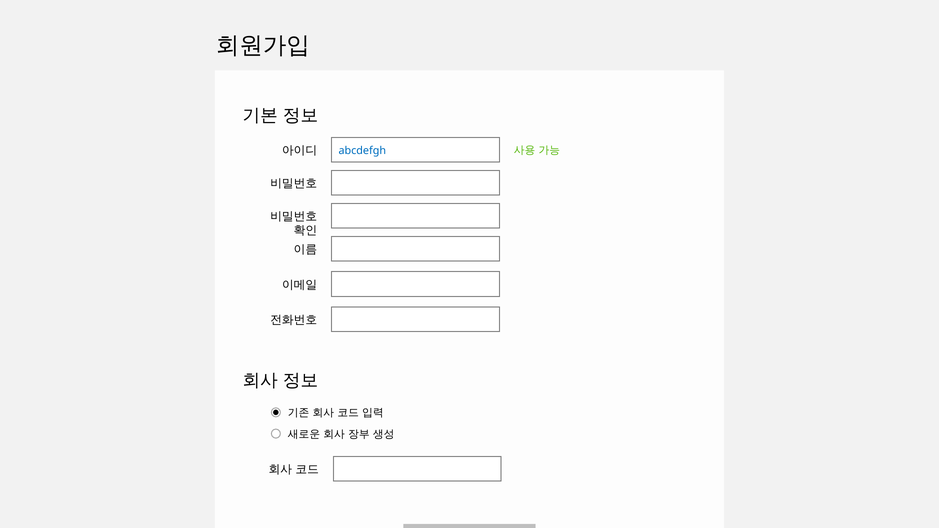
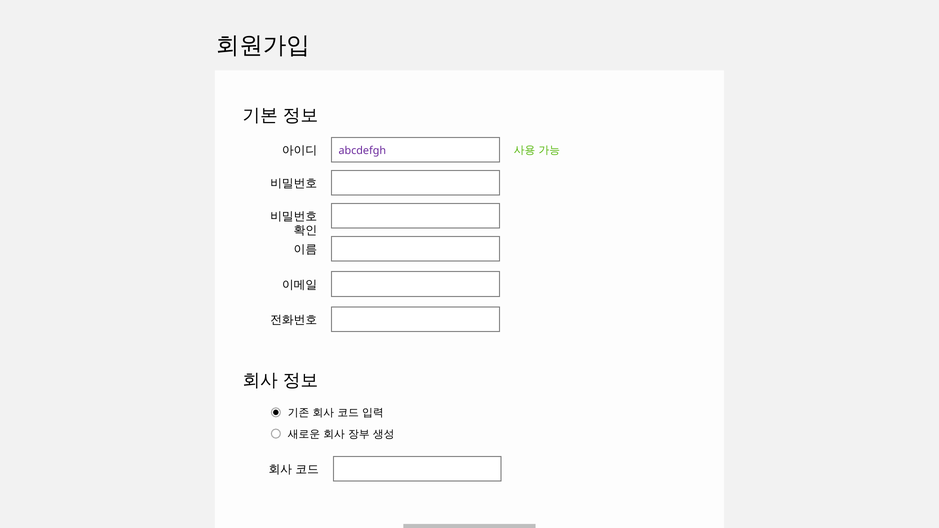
abcdefgh colour: blue -> purple
